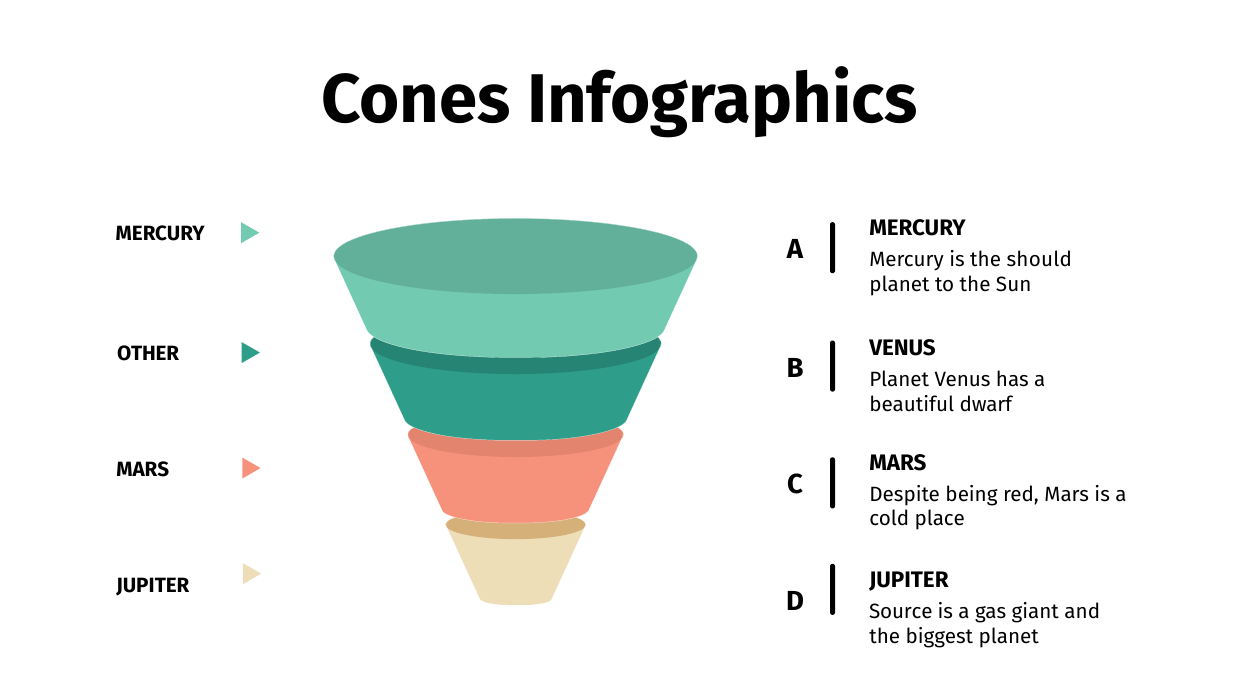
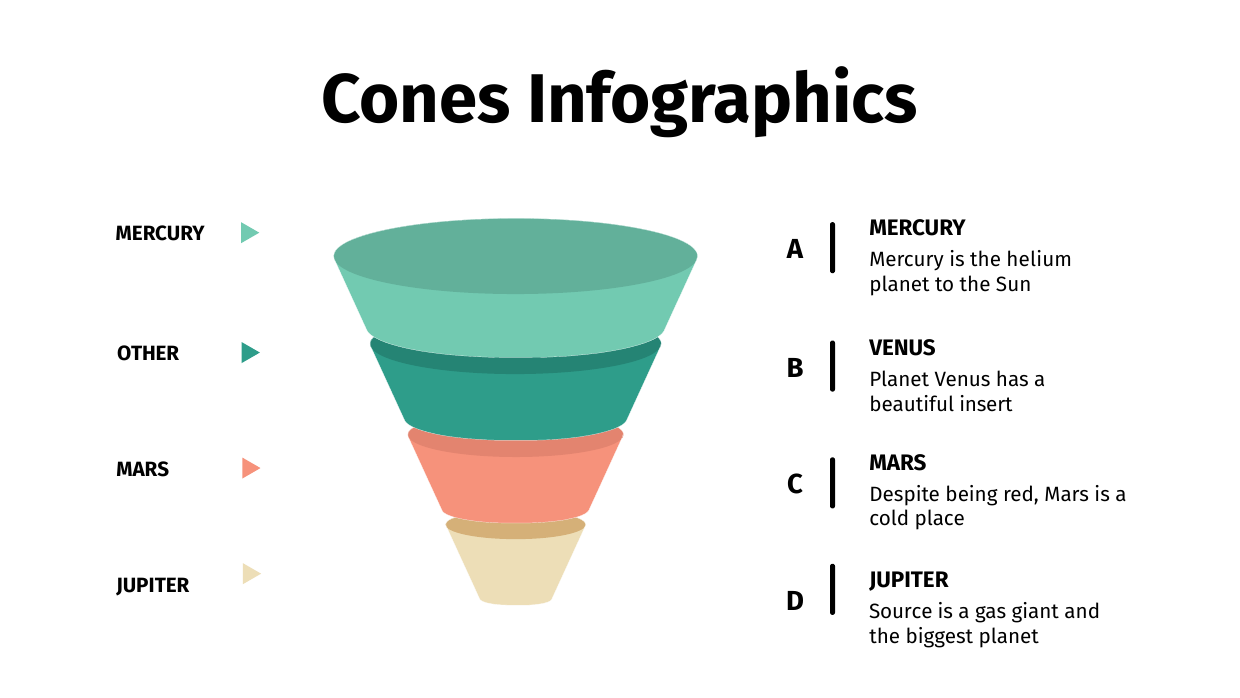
should: should -> helium
dwarf: dwarf -> insert
